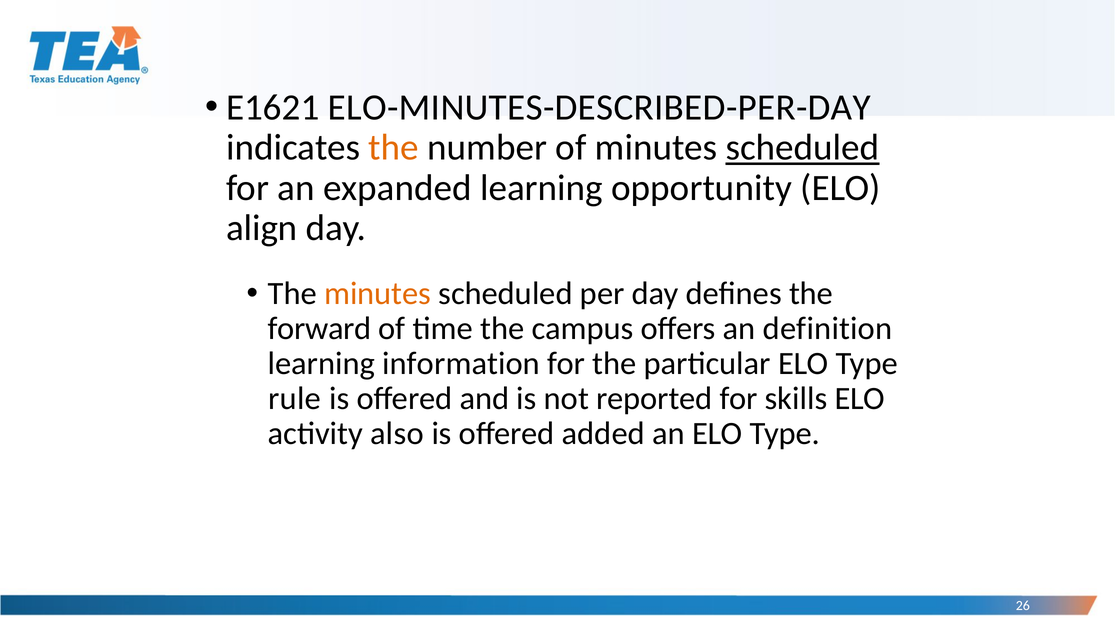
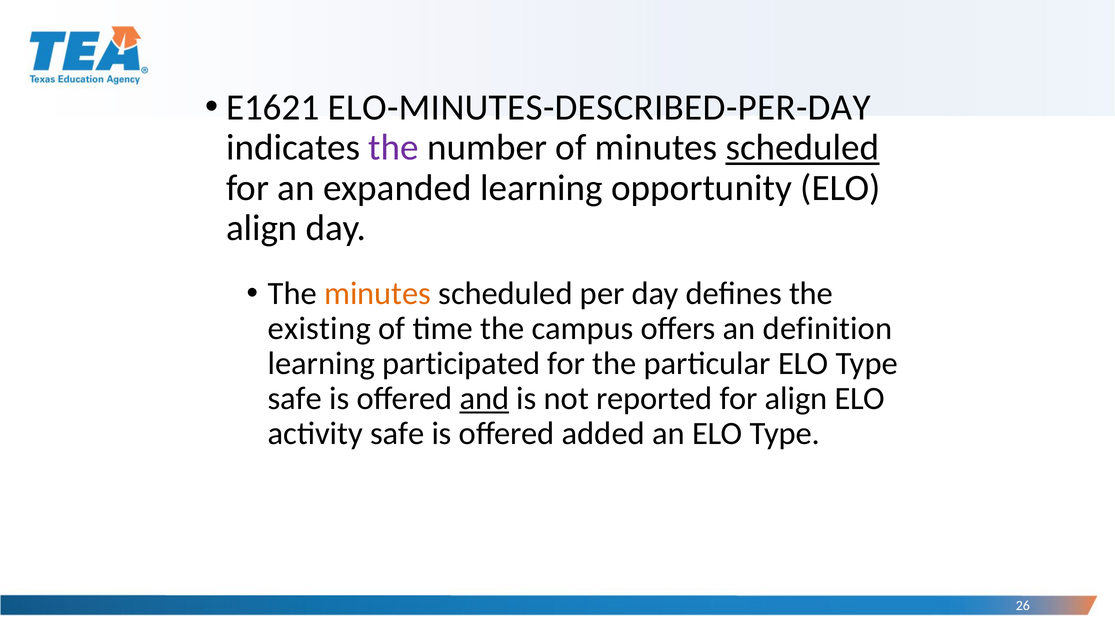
the at (394, 148) colour: orange -> purple
forward: forward -> existing
information: information -> participated
rule at (295, 399): rule -> safe
and underline: none -> present
for skills: skills -> align
activity also: also -> safe
